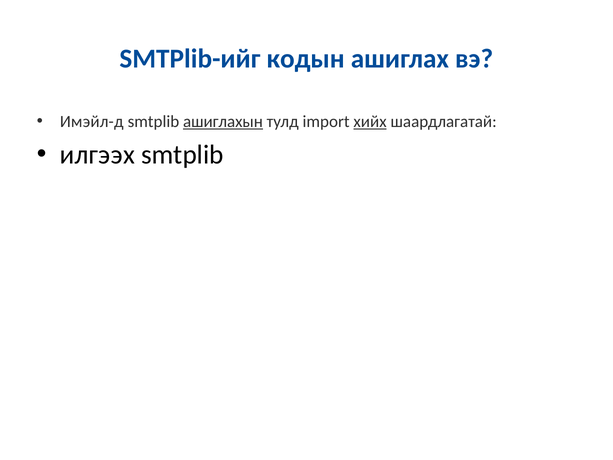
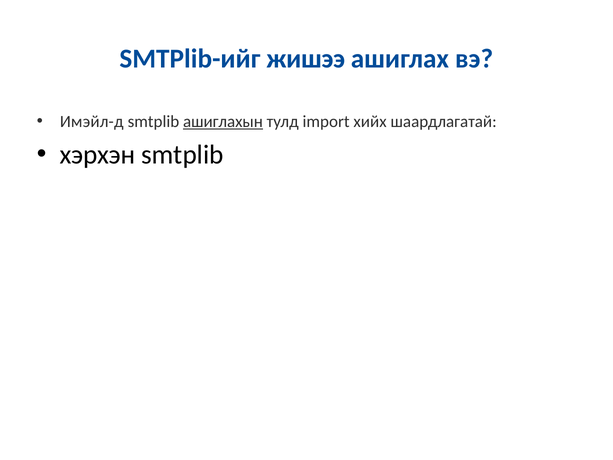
кодын: кодын -> жишээ
хийх underline: present -> none
илгээх: илгээх -> хэрхэн
